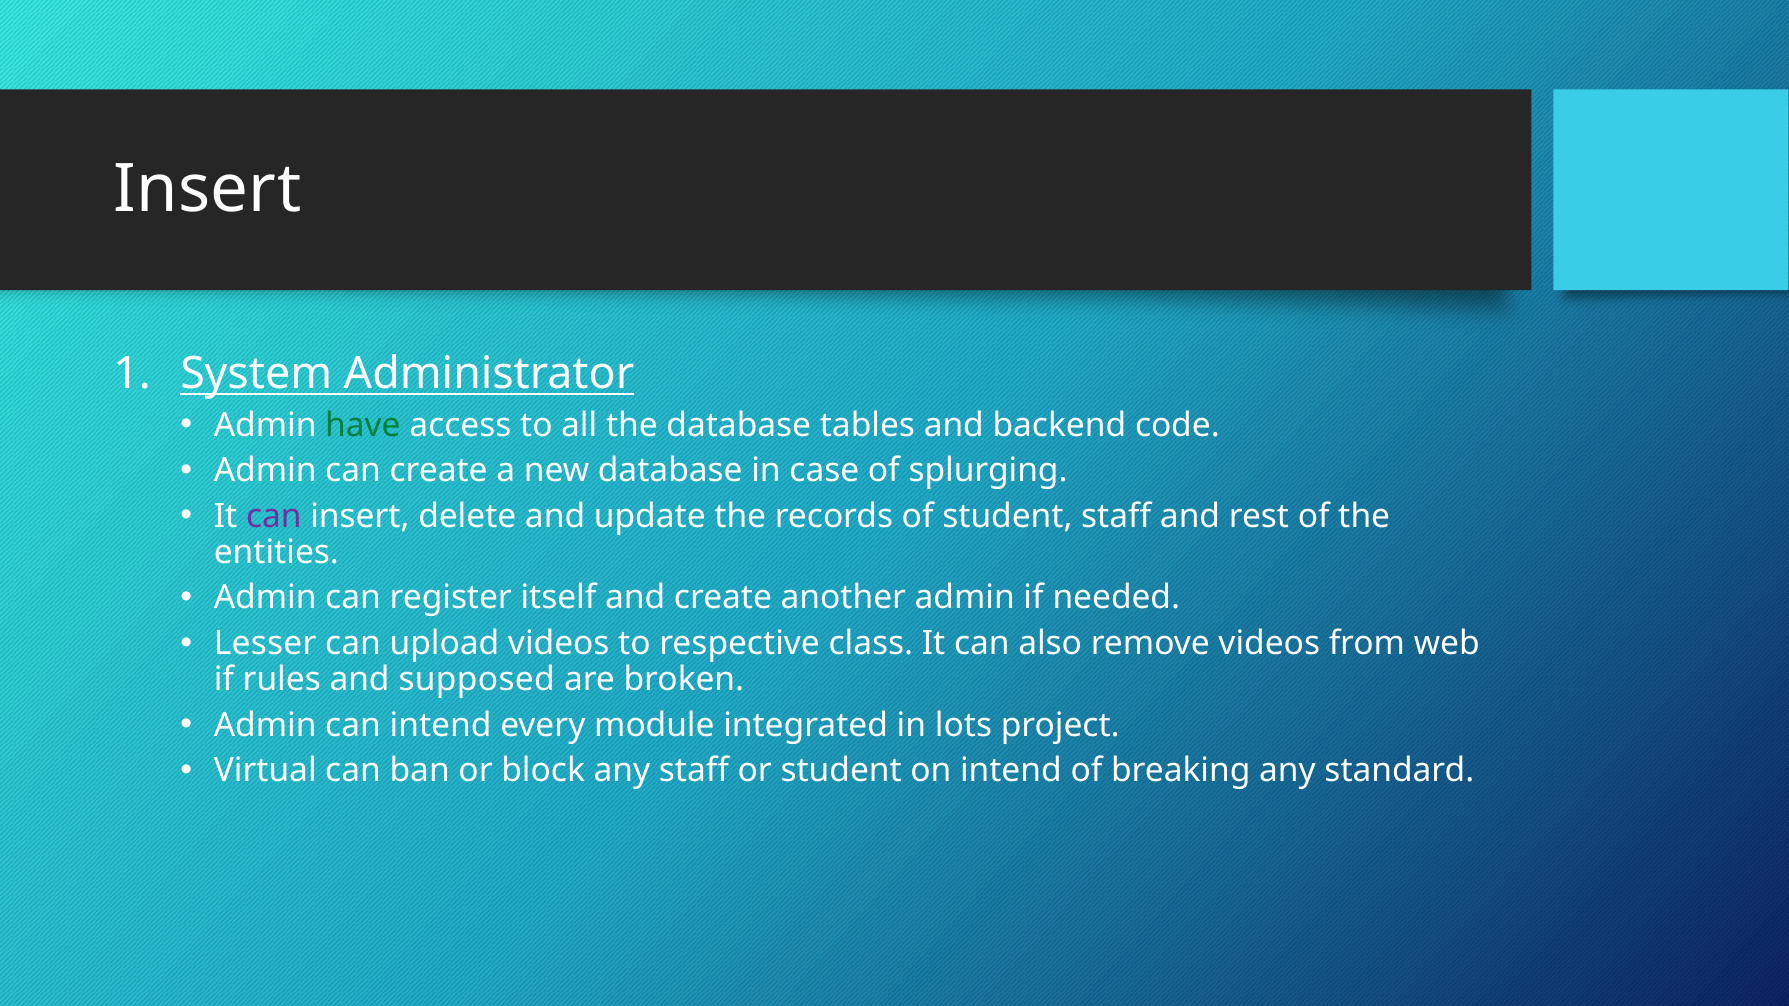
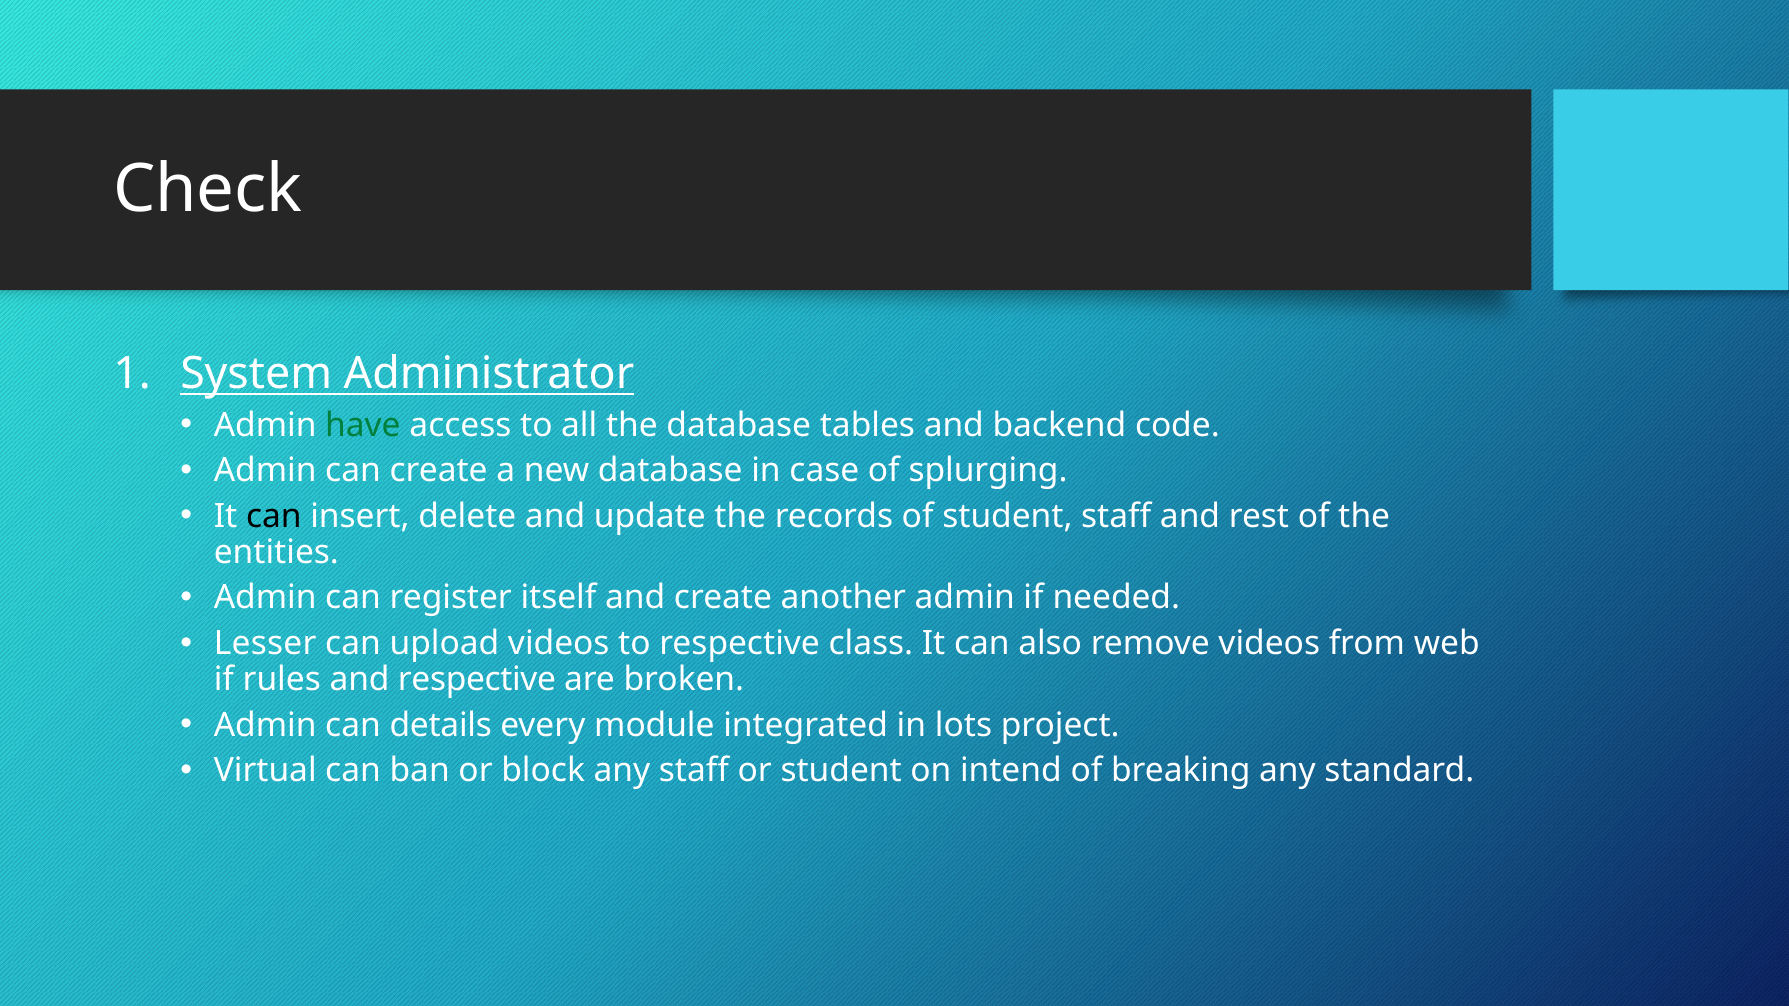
Insert at (207, 189): Insert -> Check
can at (274, 516) colour: purple -> black
and supposed: supposed -> respective
can intend: intend -> details
